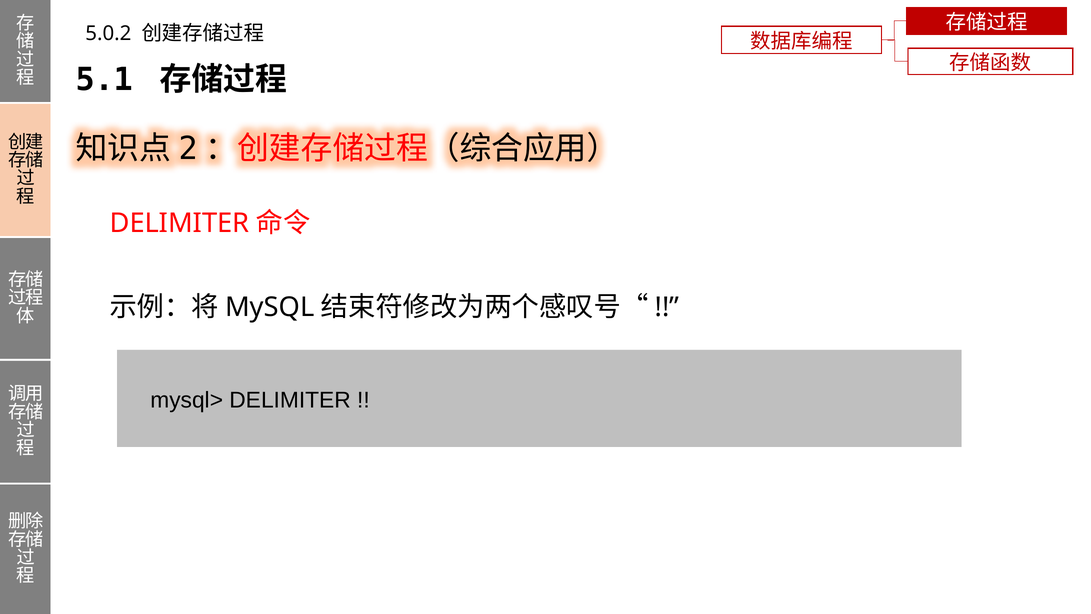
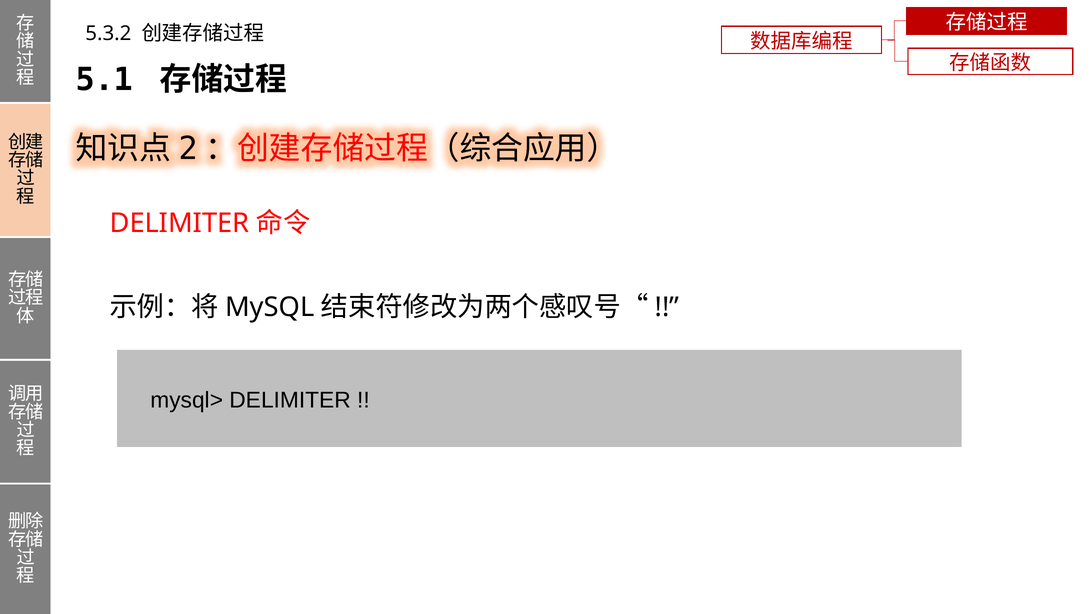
5.0.2: 5.0.2 -> 5.3.2
